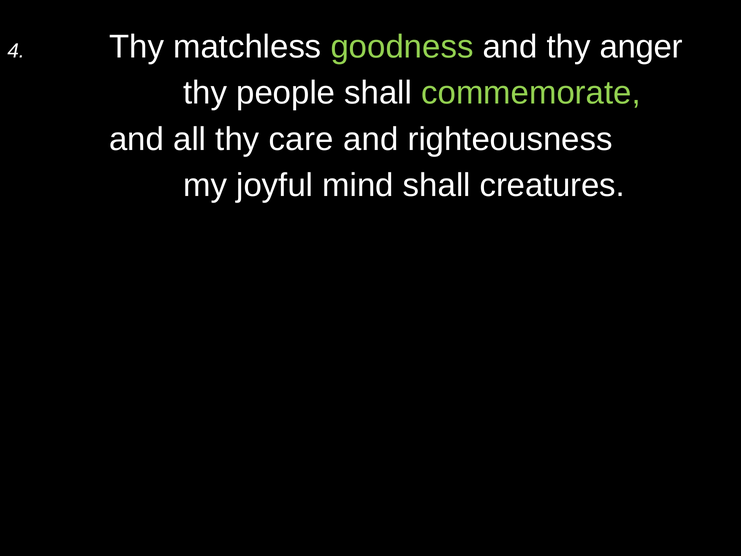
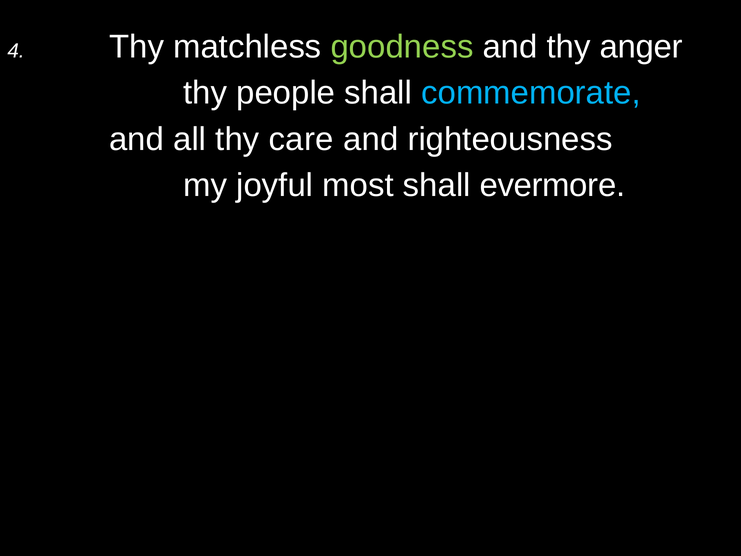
commemorate colour: light green -> light blue
mind: mind -> most
creatures: creatures -> evermore
